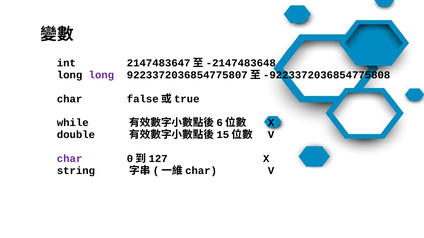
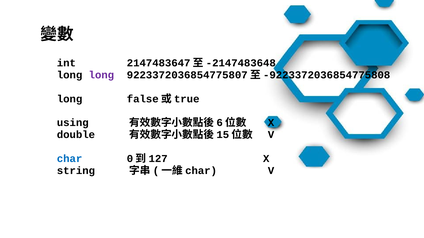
char at (70, 99): char -> long
while: while -> using
char at (70, 159) colour: purple -> blue
